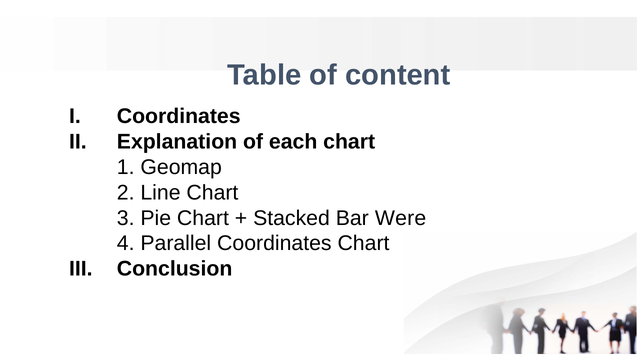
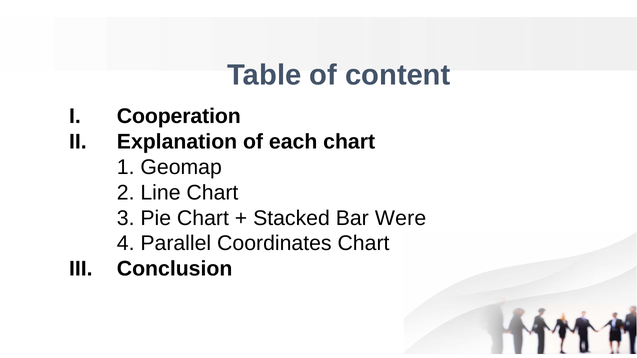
I Coordinates: Coordinates -> Cooperation
